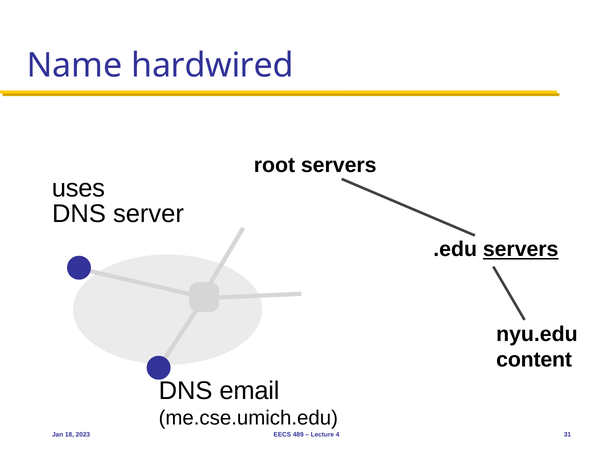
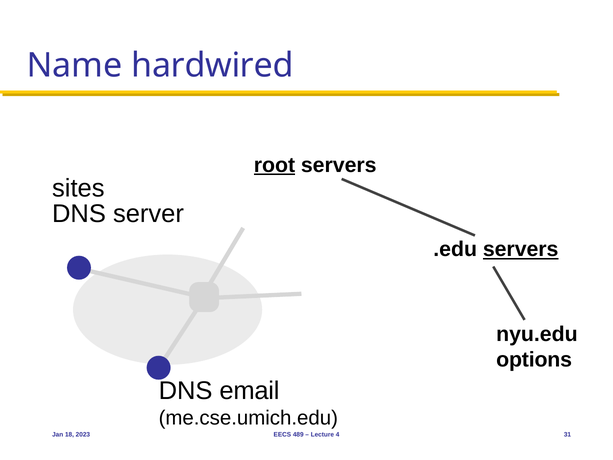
root underline: none -> present
uses: uses -> sites
content: content -> options
